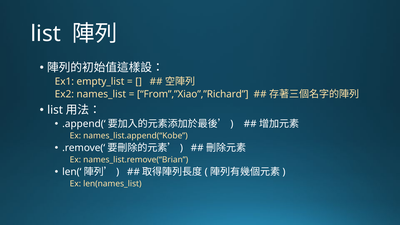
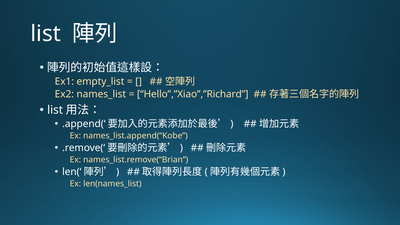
From”,”Xiao”,”Richard: From”,”Xiao”,”Richard -> Hello”,”Xiao”,”Richard
